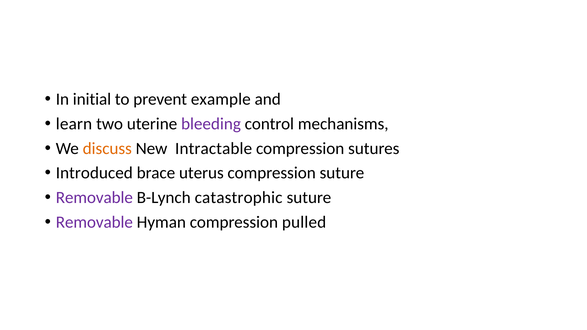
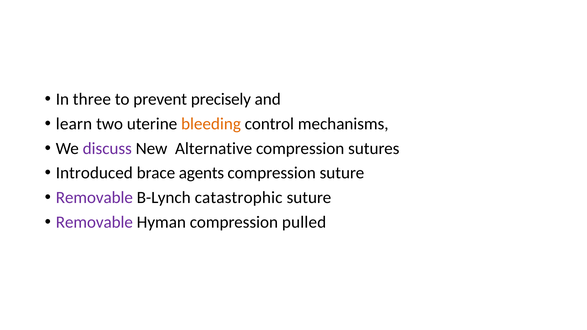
initial: initial -> three
example: example -> precisely
bleeding colour: purple -> orange
discuss colour: orange -> purple
Intractable: Intractable -> Alternative
uterus: uterus -> agents
